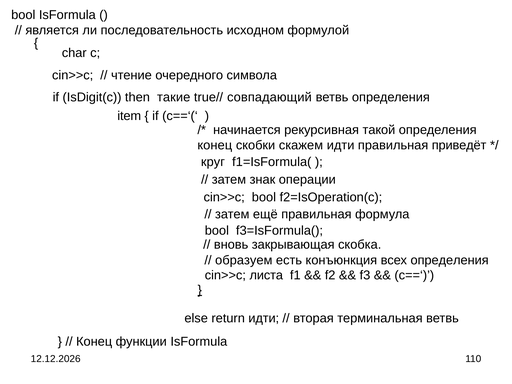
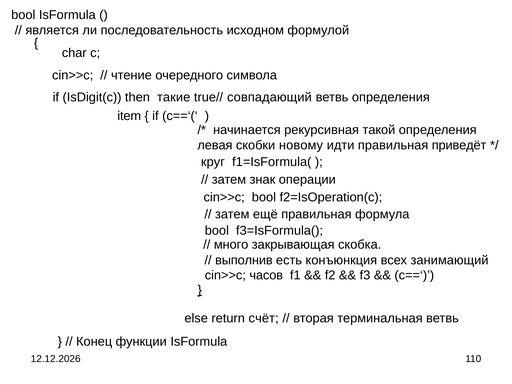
конец at (215, 145): конец -> левая
скажем: скажем -> новому
вновь: вновь -> много
образуем: образуем -> выполнив
всех определения: определения -> занимающий
листа: листа -> часов
return идти: идти -> счёт
